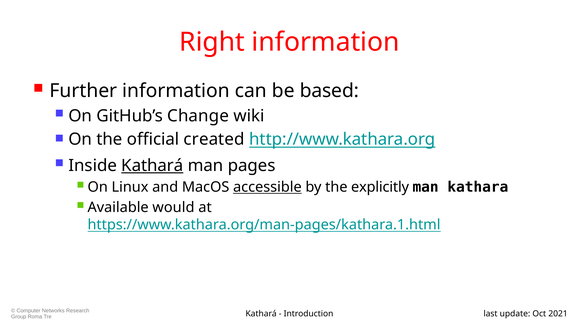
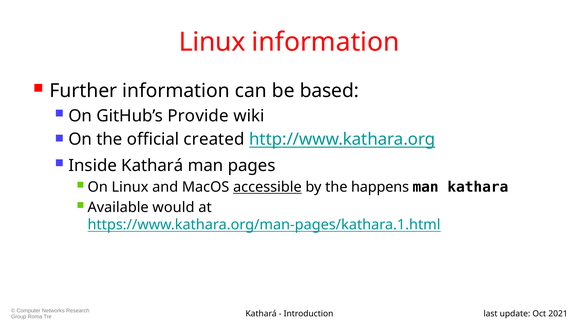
Right at (212, 42): Right -> Linux
Change: Change -> Provide
Kathará at (152, 166) underline: present -> none
explicitly: explicitly -> happens
